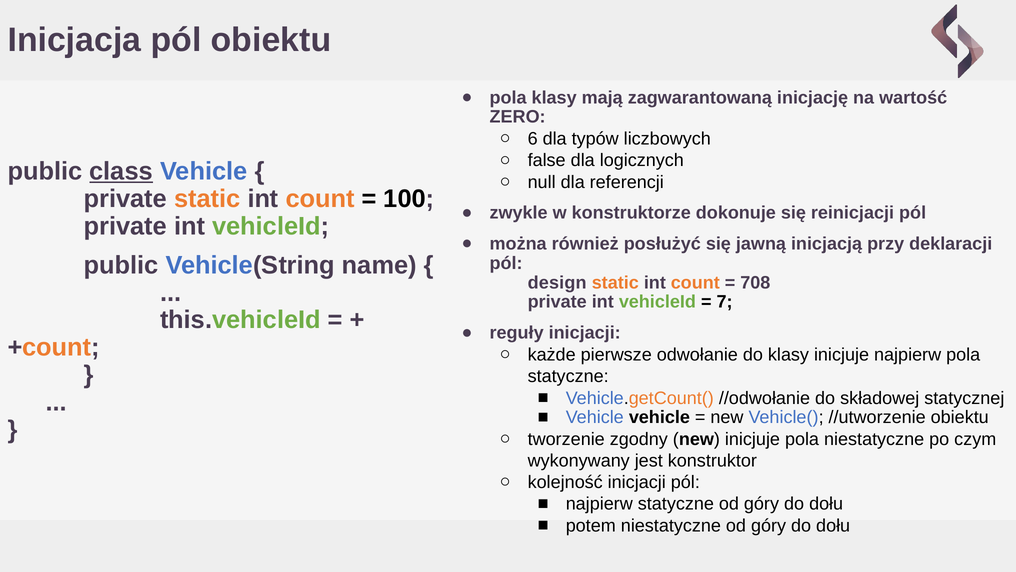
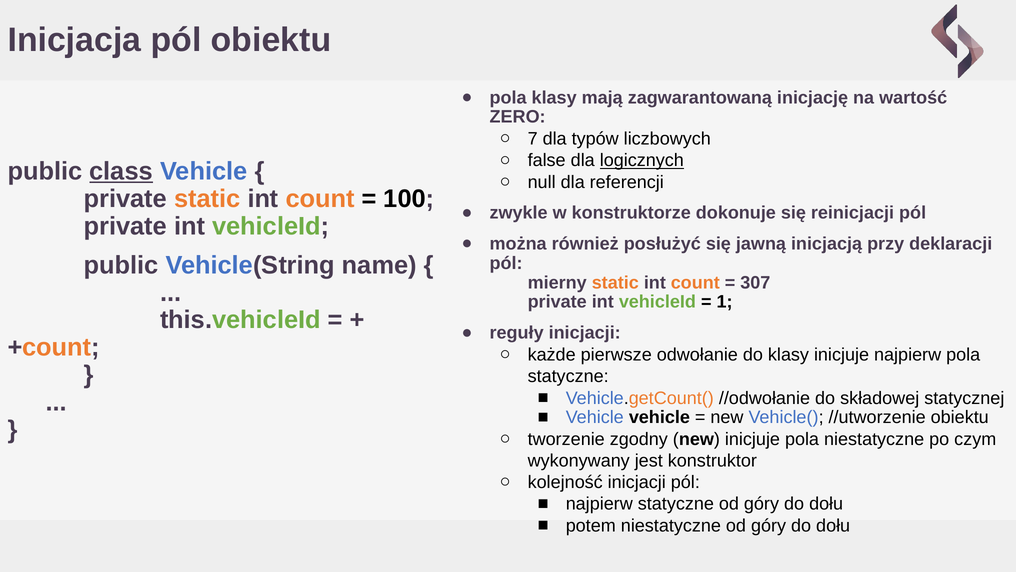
6: 6 -> 7
logicznych underline: none -> present
design: design -> mierny
708: 708 -> 307
7: 7 -> 1
